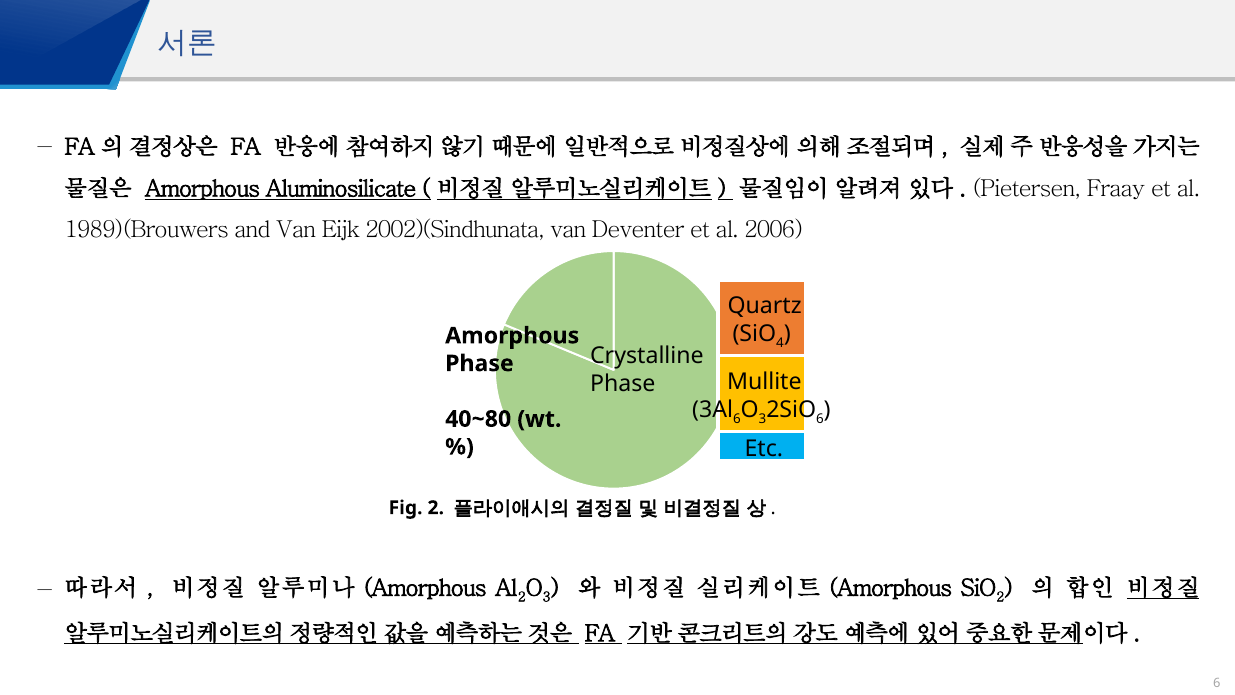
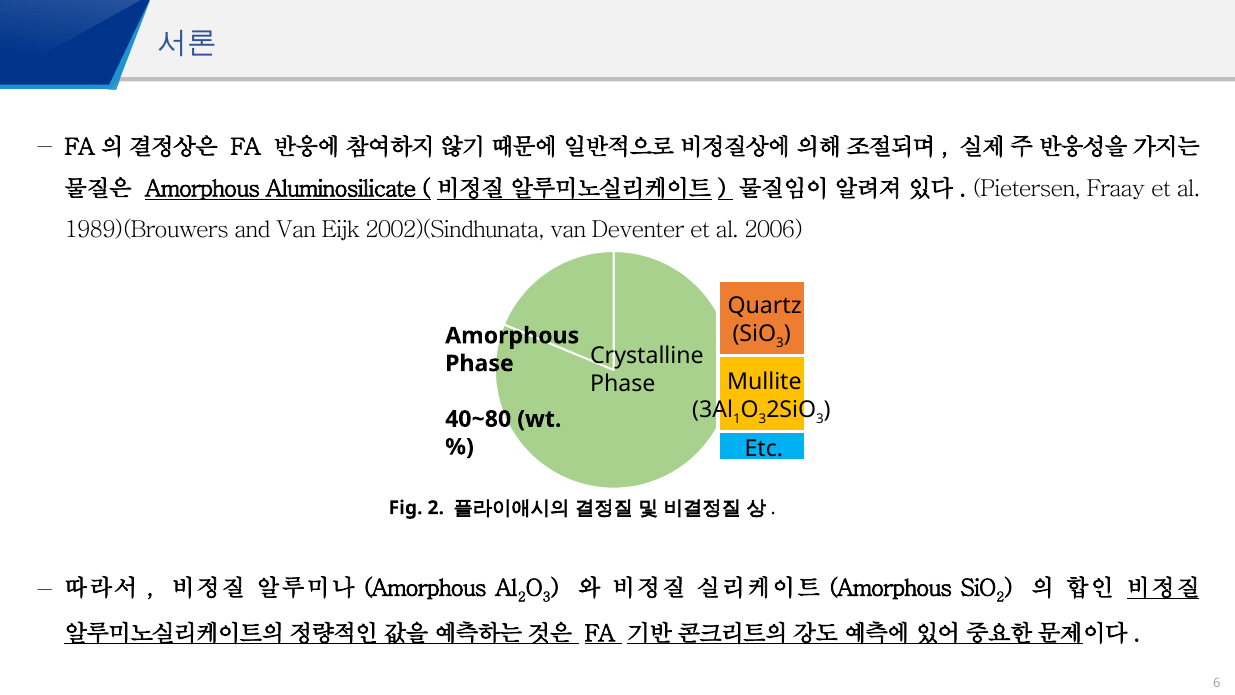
4 at (780, 343): 4 -> 3
6 at (737, 419): 6 -> 1
6 at (820, 419): 6 -> 3
